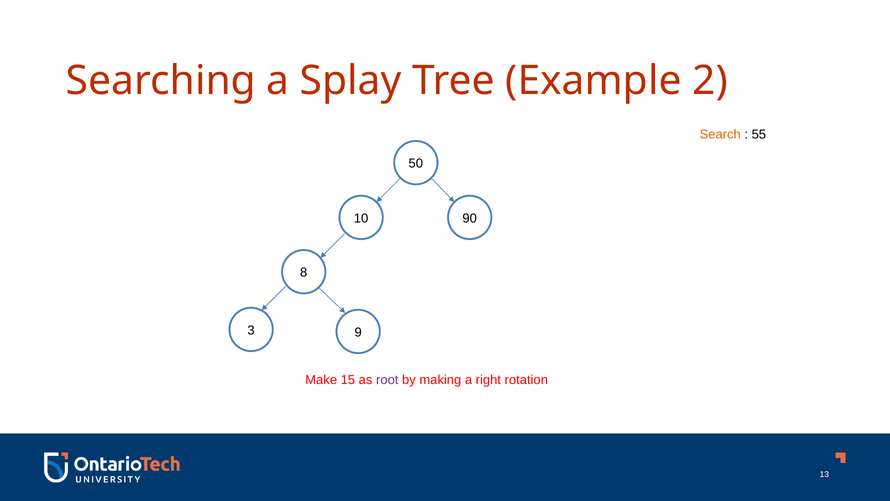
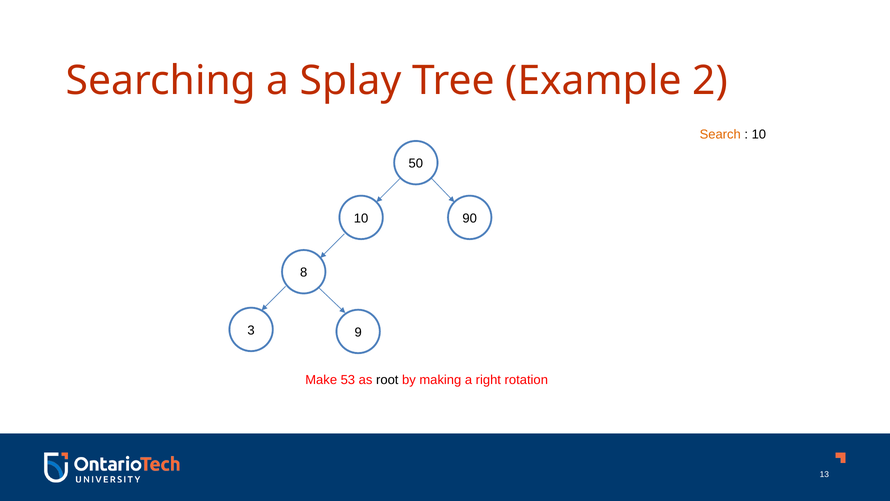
55 at (759, 134): 55 -> 10
15: 15 -> 53
root colour: purple -> black
